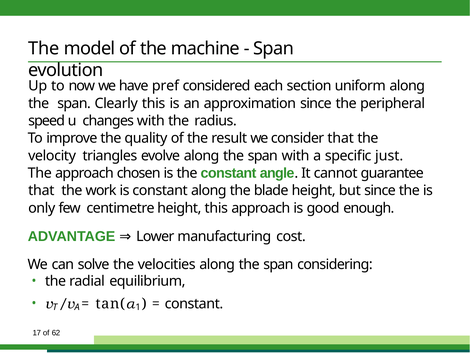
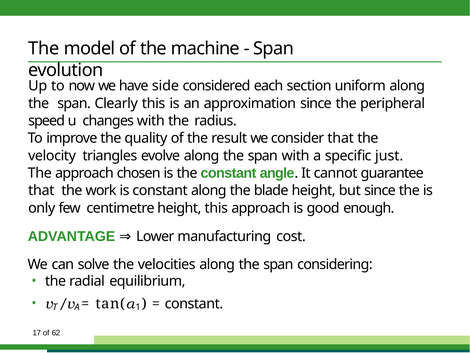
pref: pref -> side
